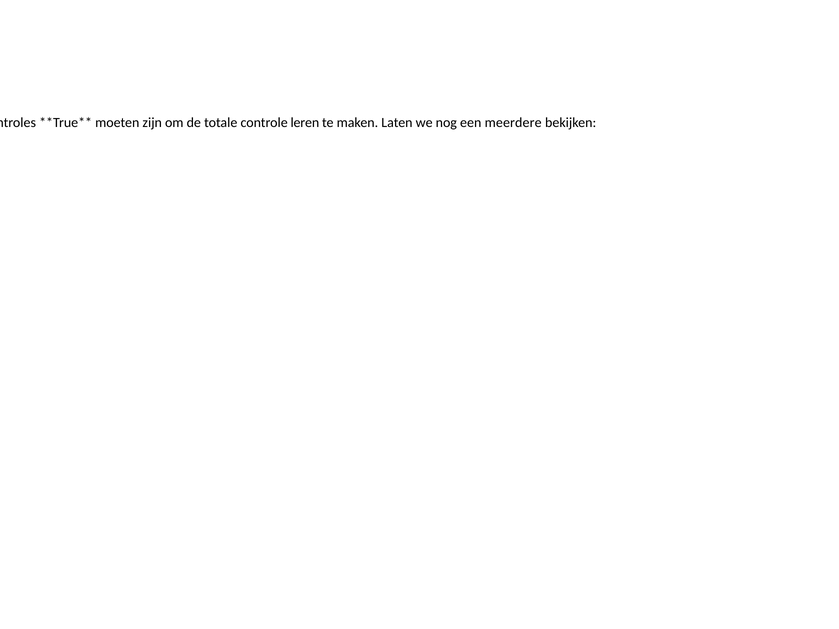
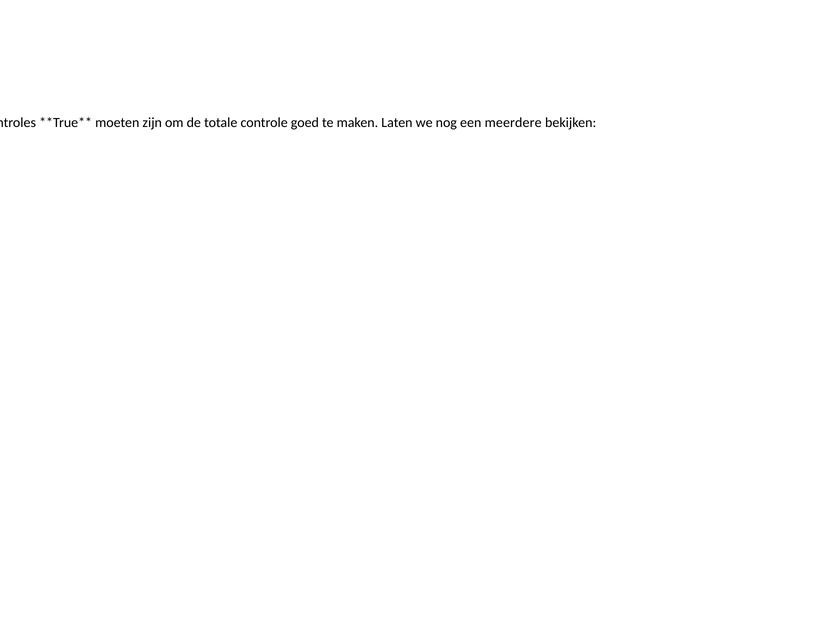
leren: leren -> goed
